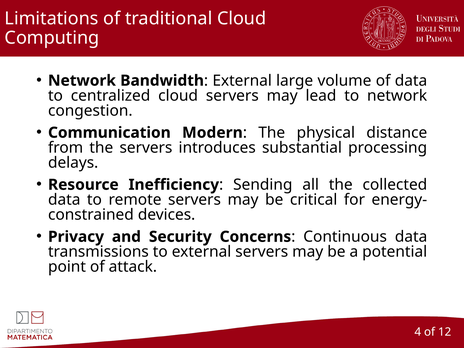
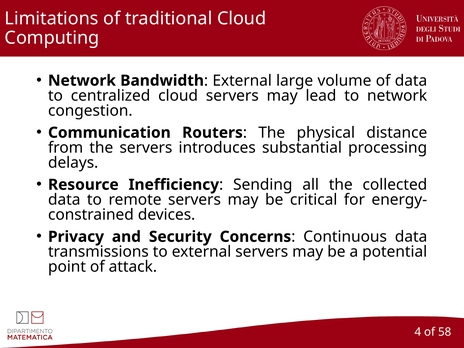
Modern: Modern -> Routers
12: 12 -> 58
